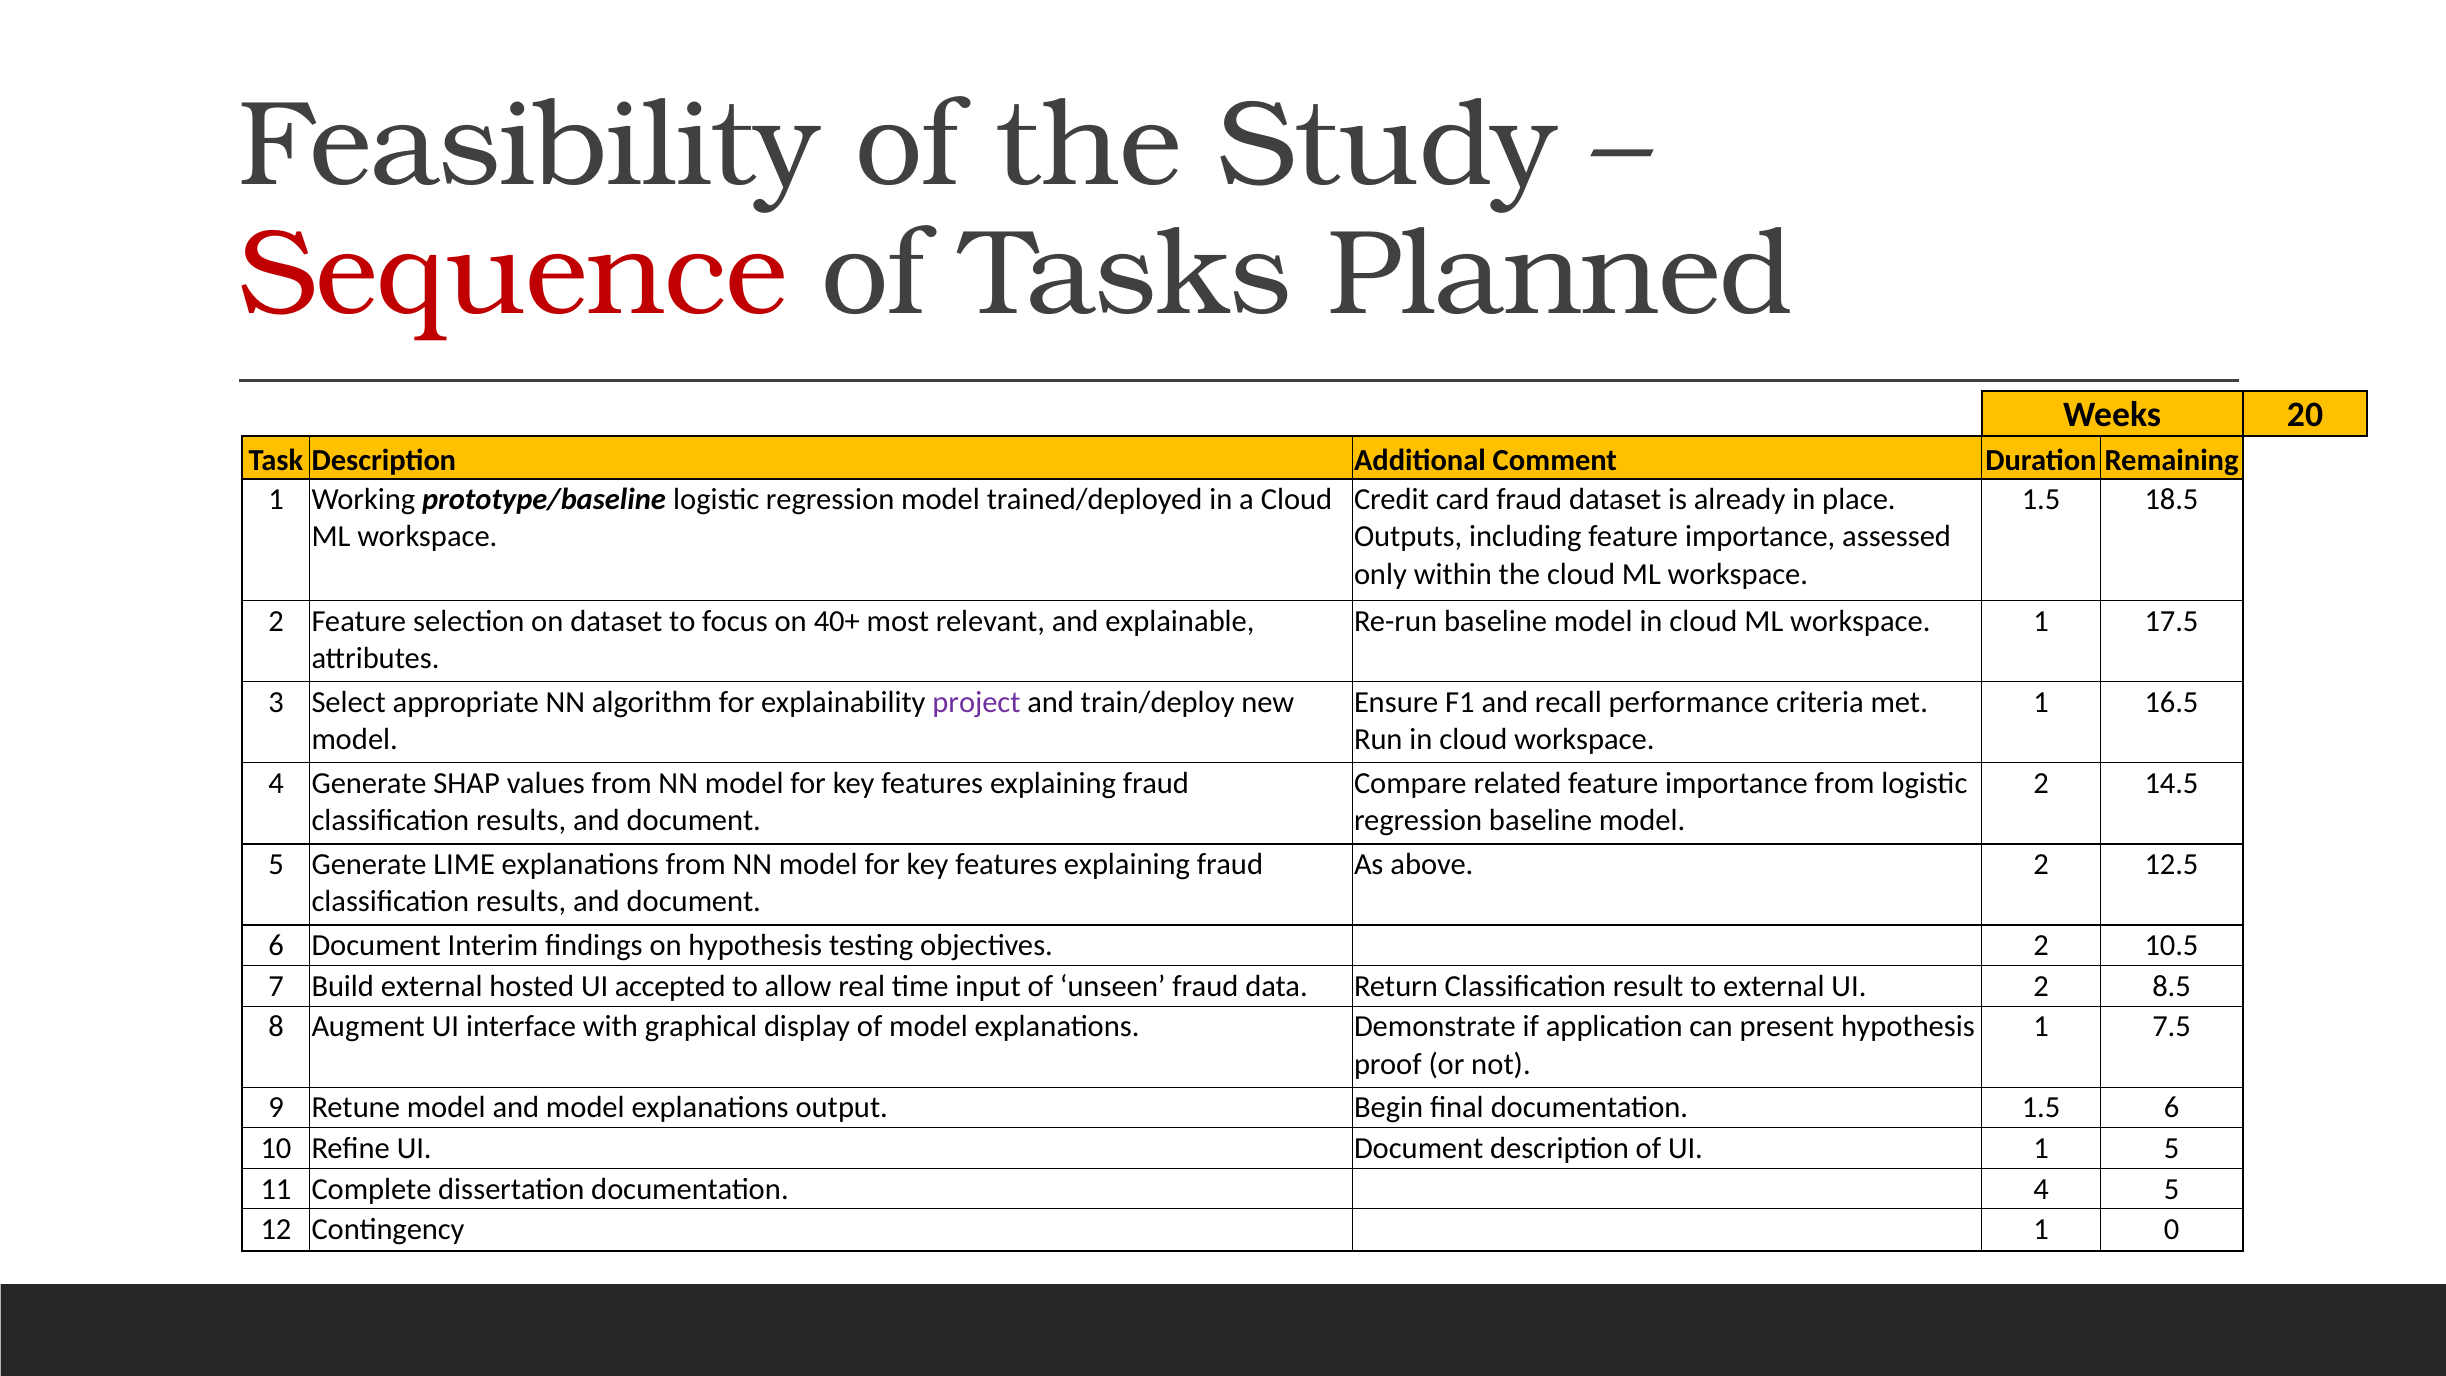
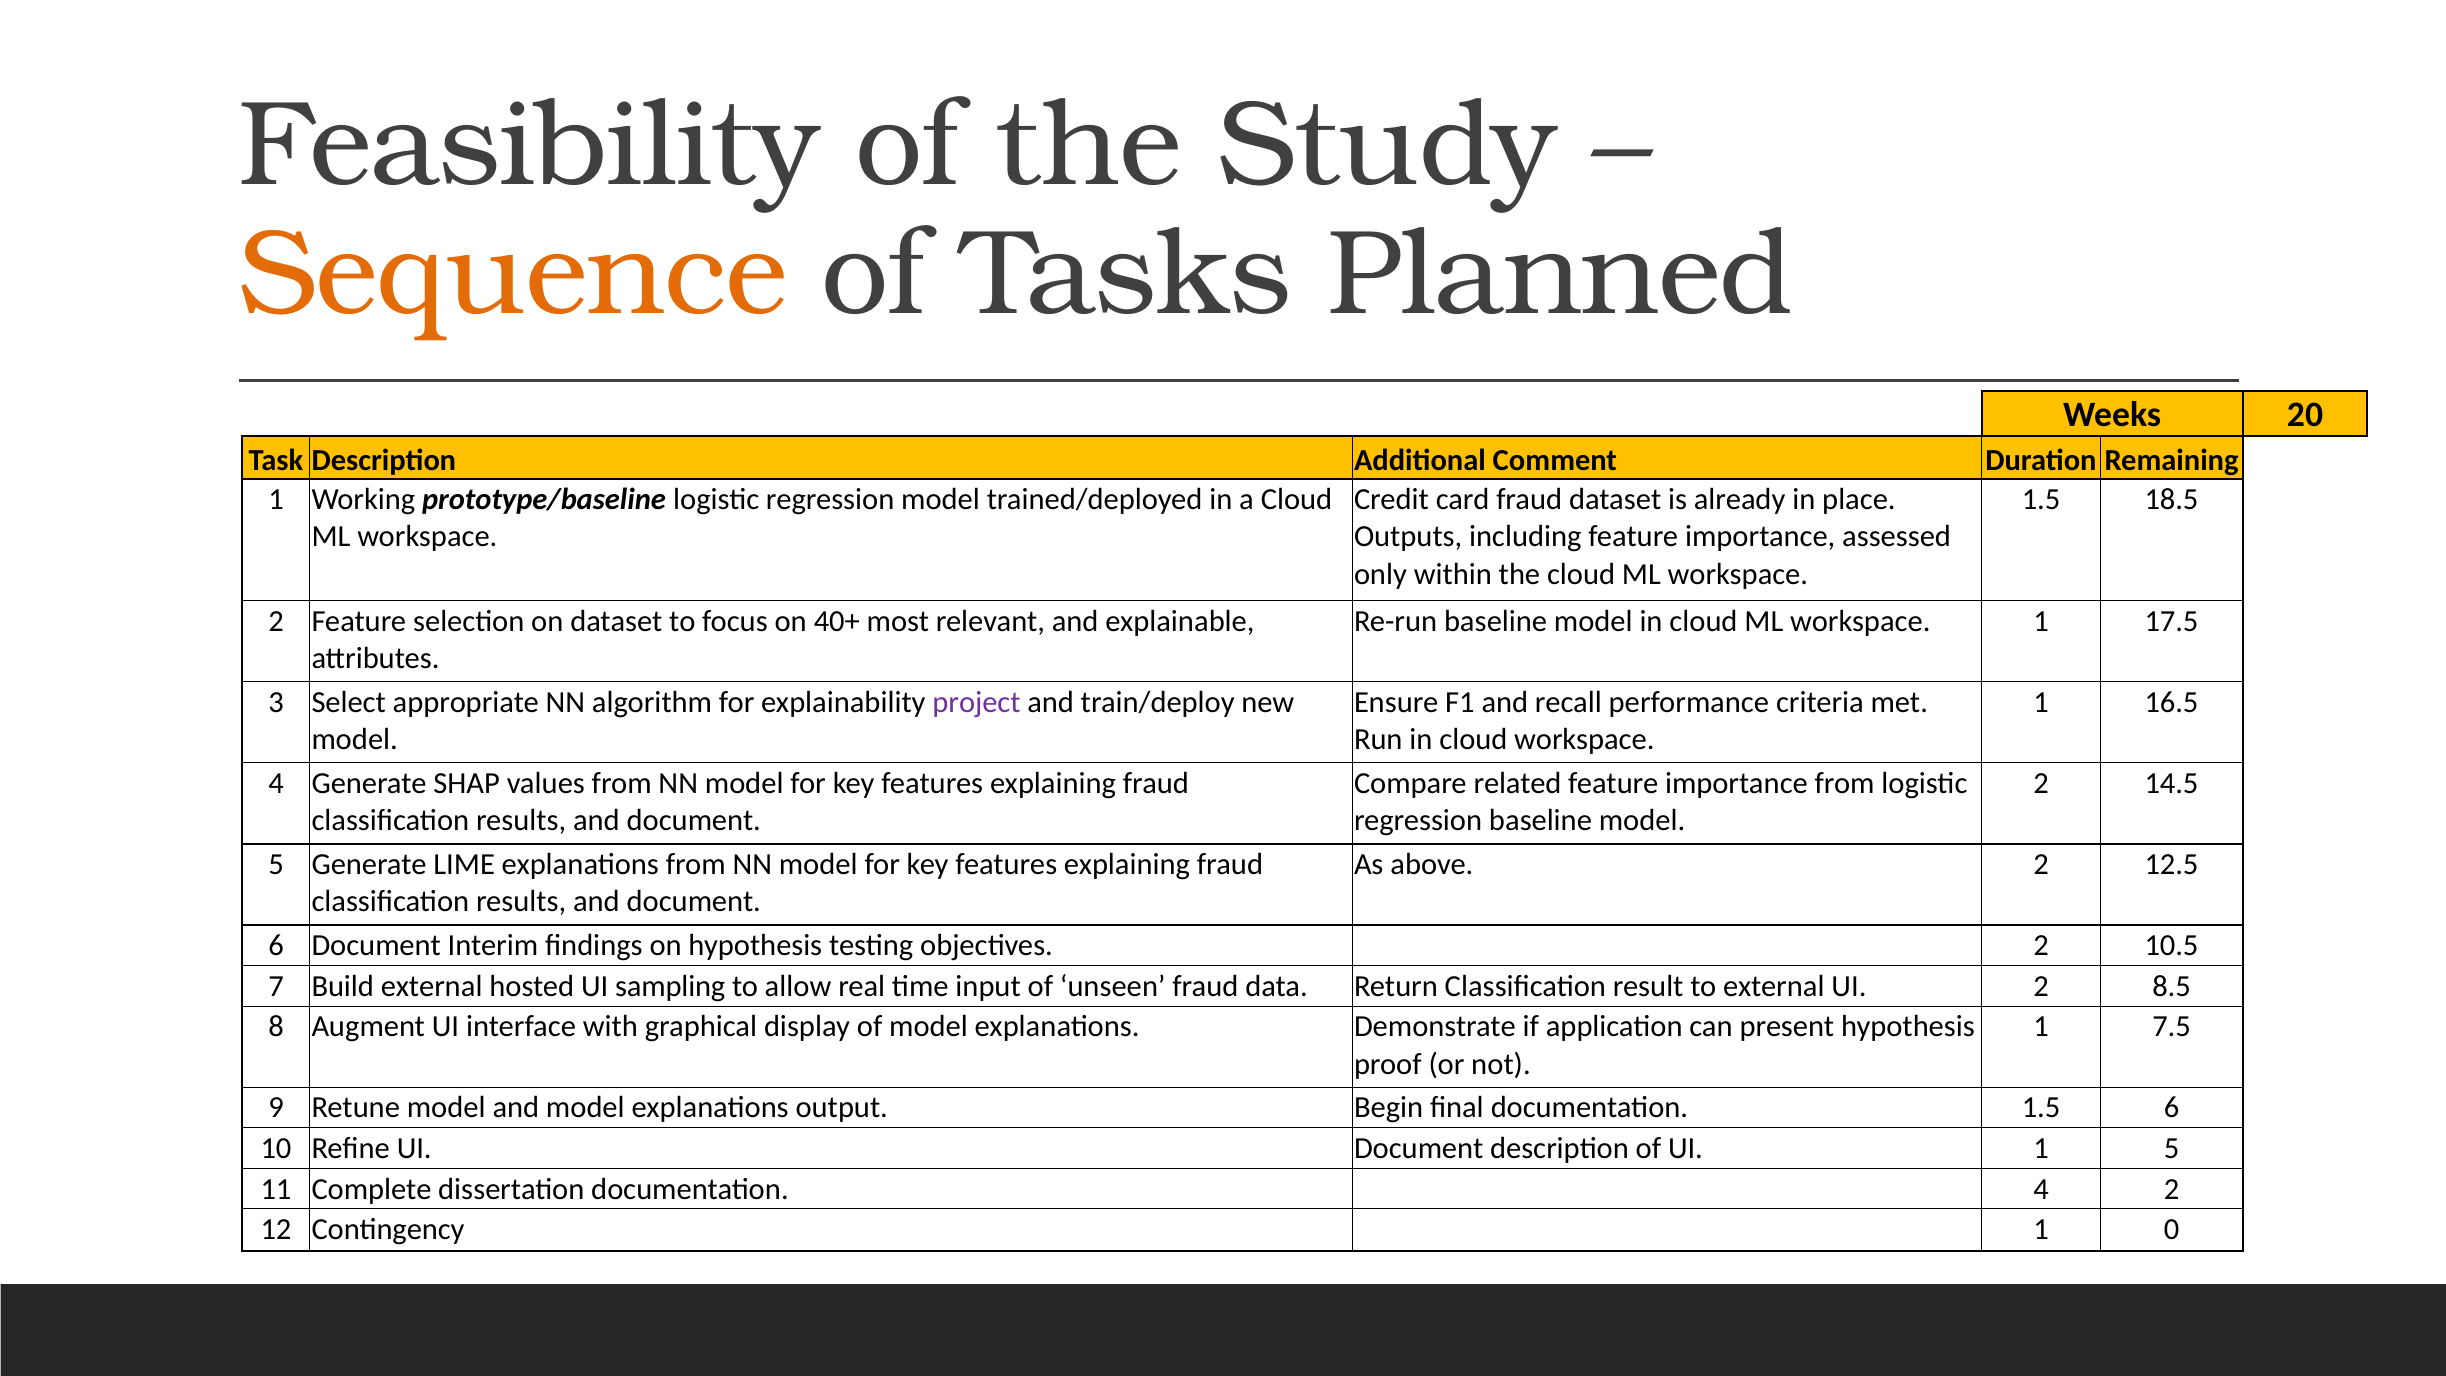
Sequence colour: red -> orange
accepted: accepted -> sampling
4 5: 5 -> 2
